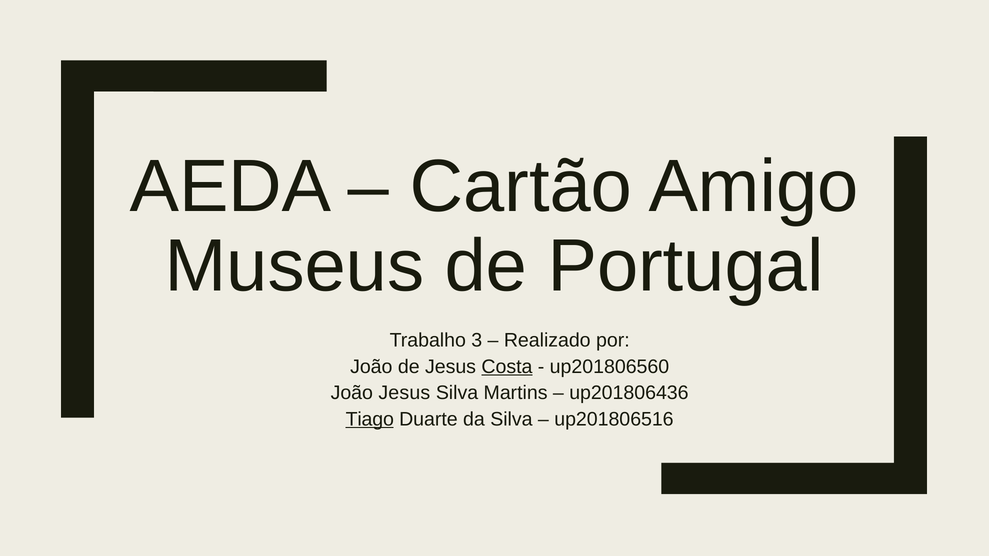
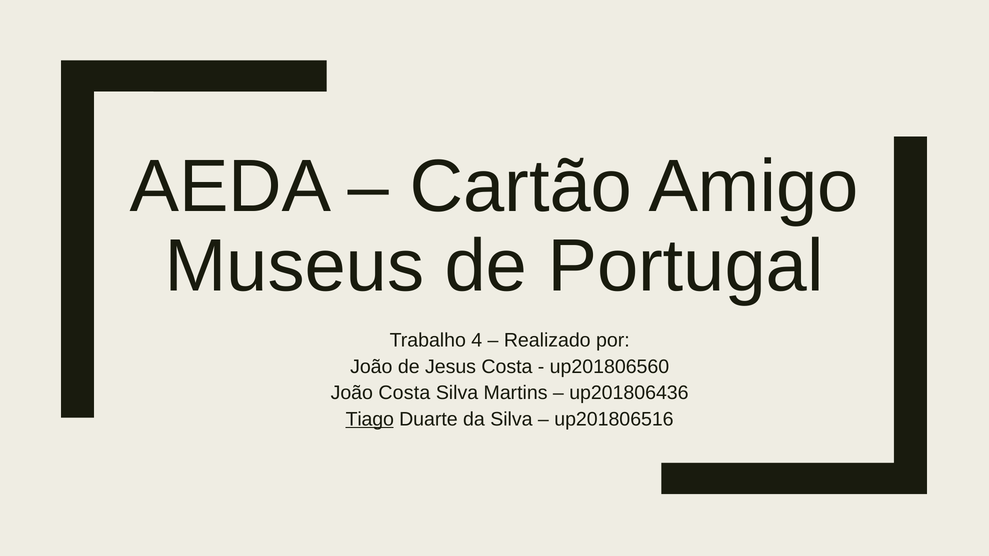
3: 3 -> 4
Costa at (507, 367) underline: present -> none
João Jesus: Jesus -> Costa
